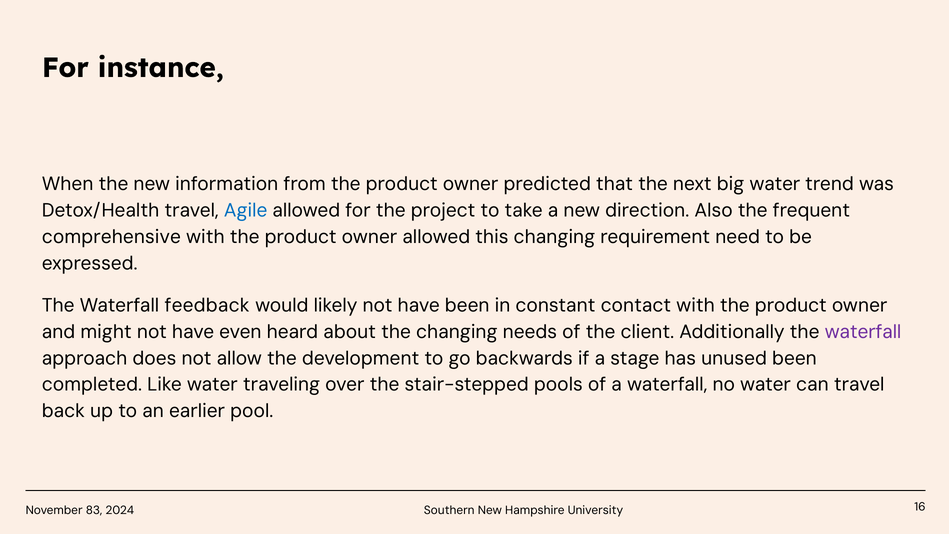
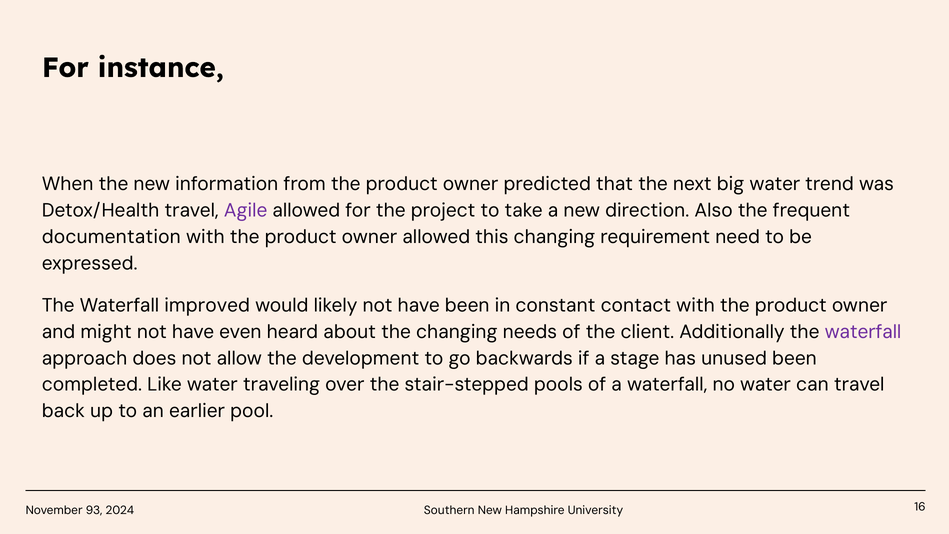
Agile colour: blue -> purple
comprehensive: comprehensive -> documentation
feedback: feedback -> improved
83: 83 -> 93
